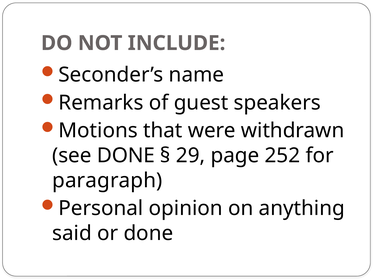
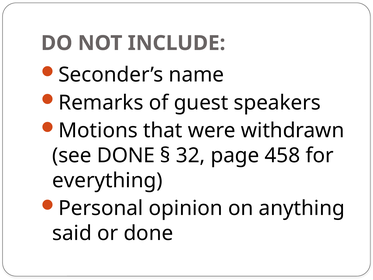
29: 29 -> 32
252: 252 -> 458
paragraph: paragraph -> everything
